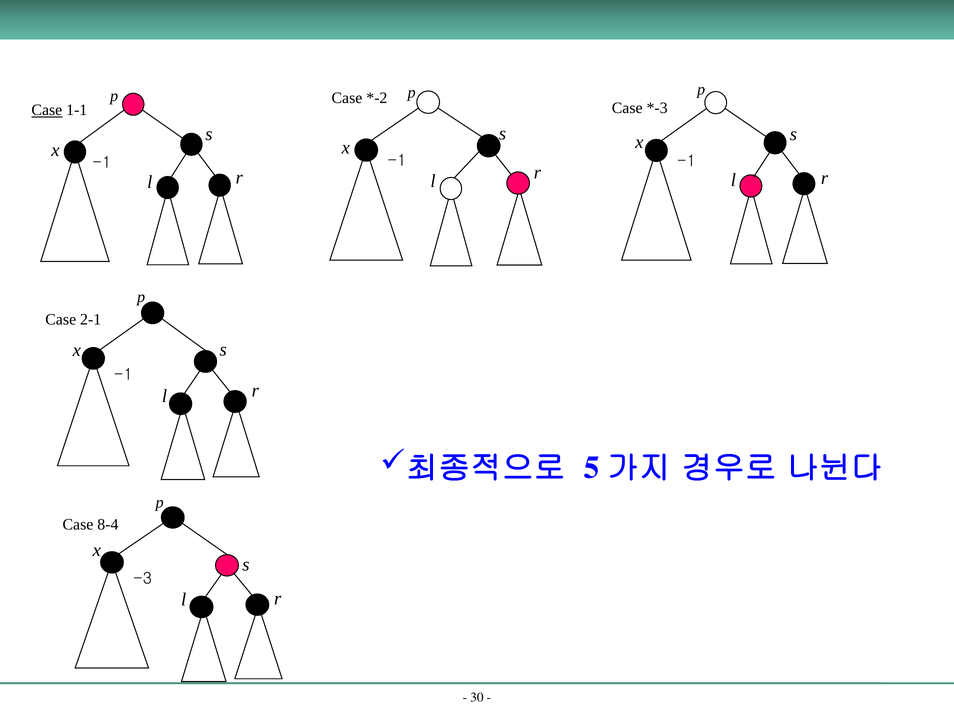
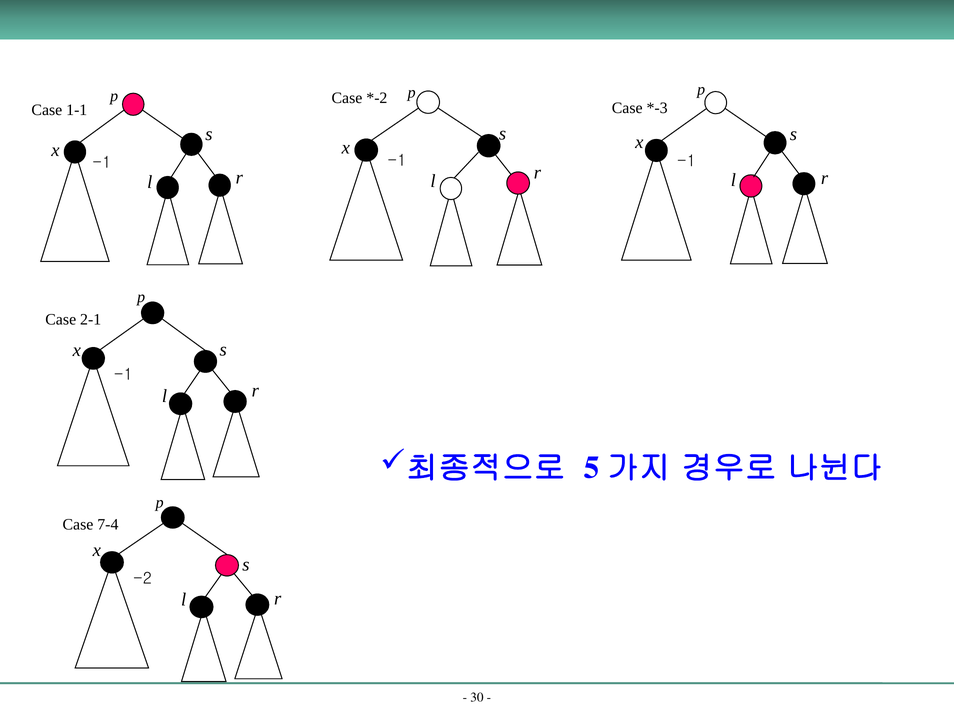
Case at (47, 110) underline: present -> none
8-4: 8-4 -> 7-4
-3: -3 -> -2
